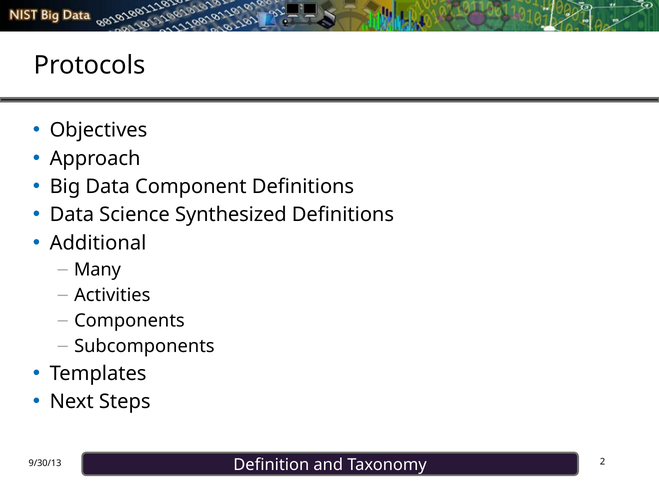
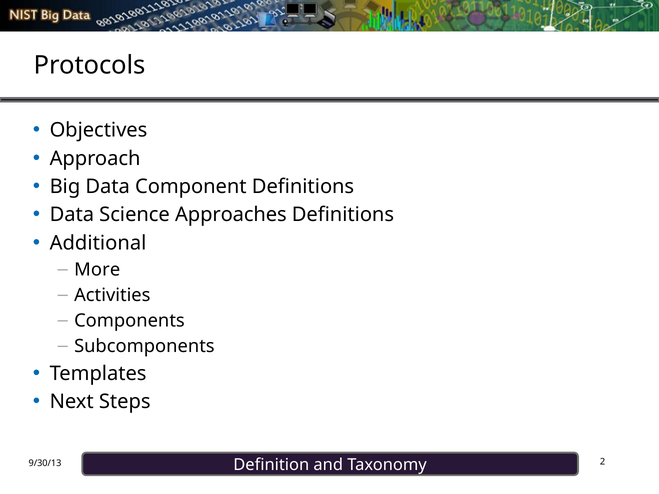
Synthesized: Synthesized -> Approaches
Many: Many -> More
